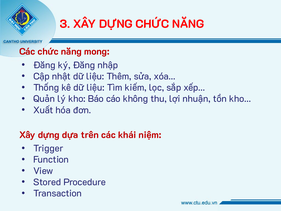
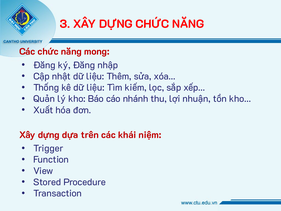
không: không -> nhánh
